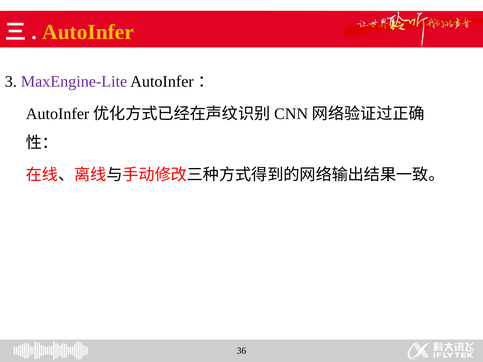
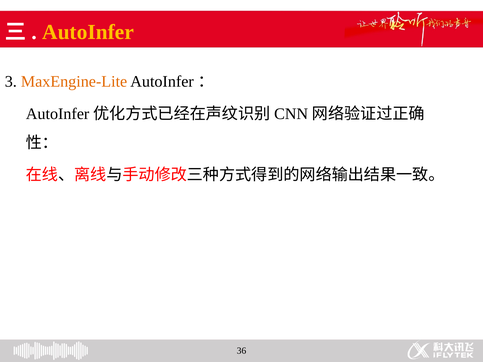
MaxEngine-Lite colour: purple -> orange
